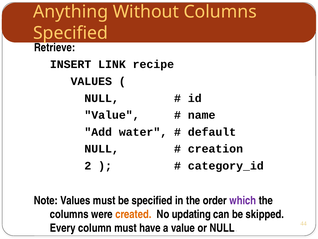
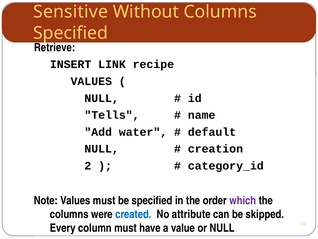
Anything: Anything -> Sensitive
Value at (112, 115): Value -> Tells
created colour: orange -> blue
updating: updating -> attribute
